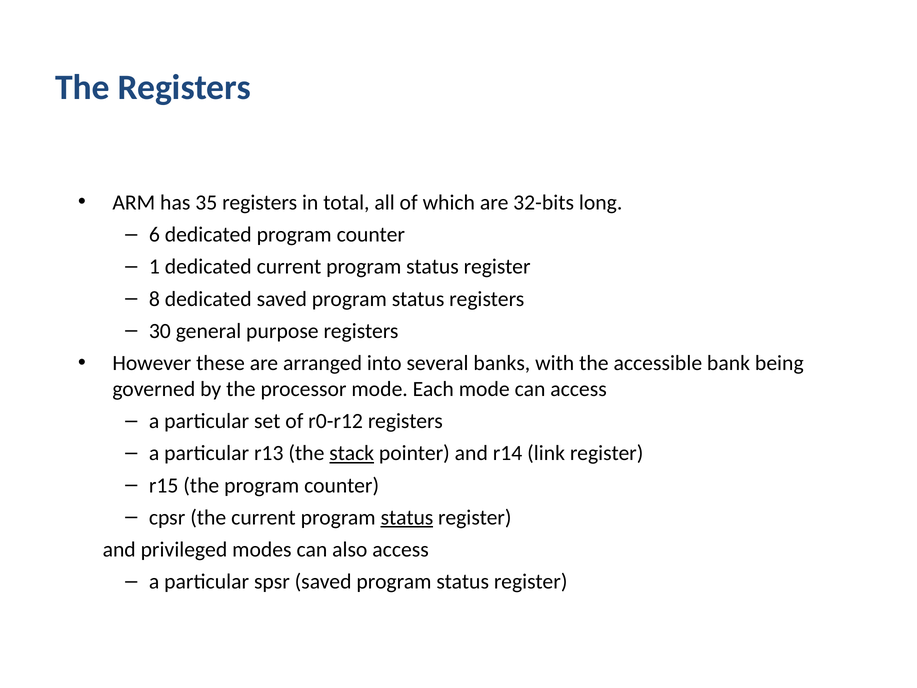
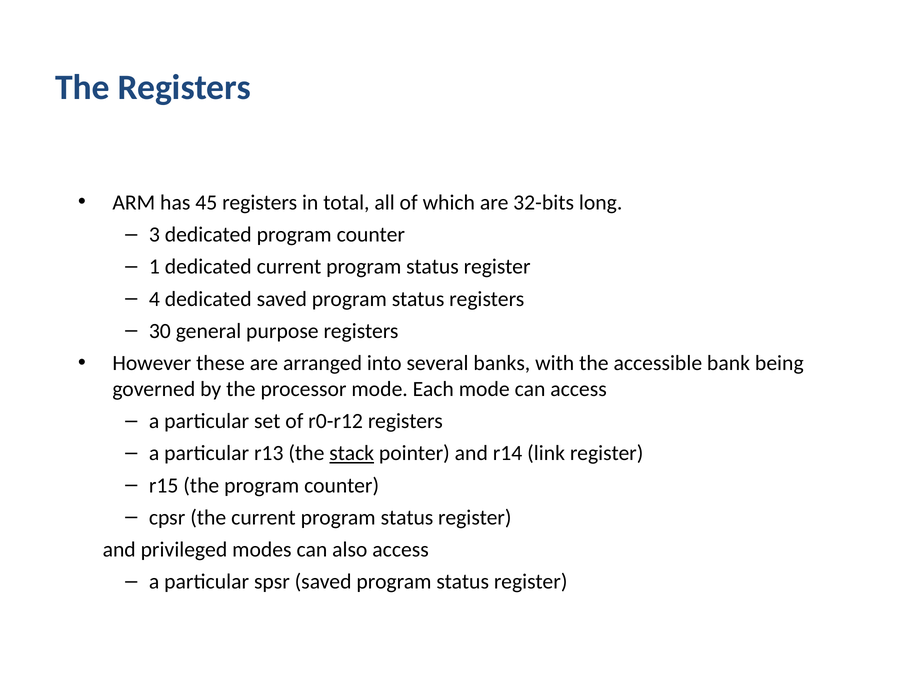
35: 35 -> 45
6: 6 -> 3
8: 8 -> 4
status at (407, 517) underline: present -> none
